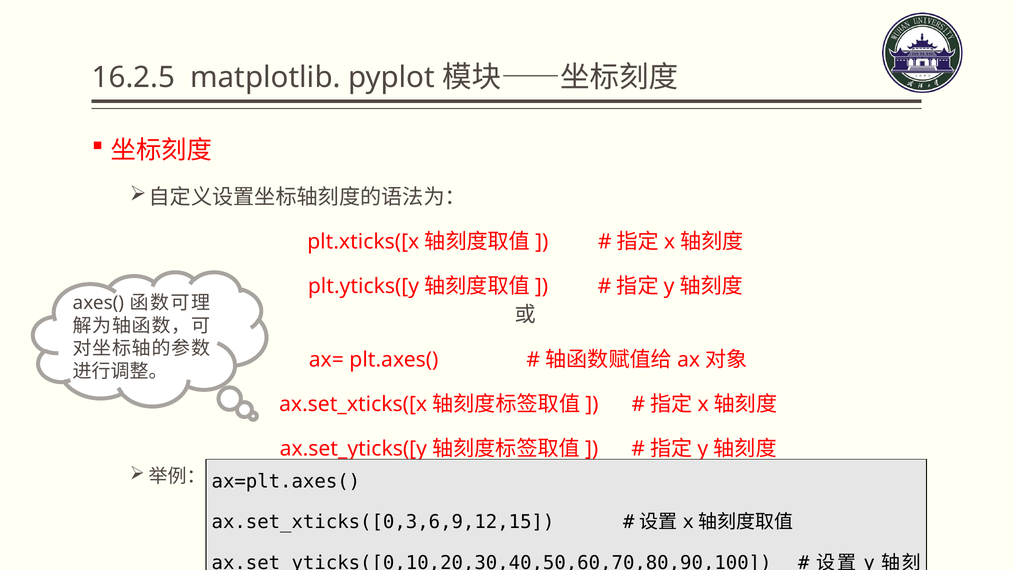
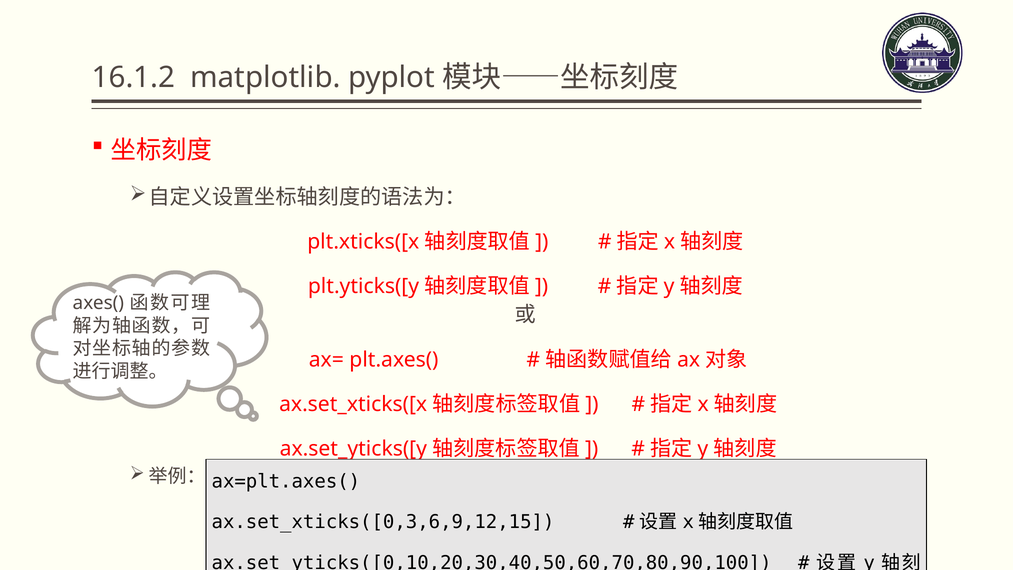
16.2.5: 16.2.5 -> 16.1.2
